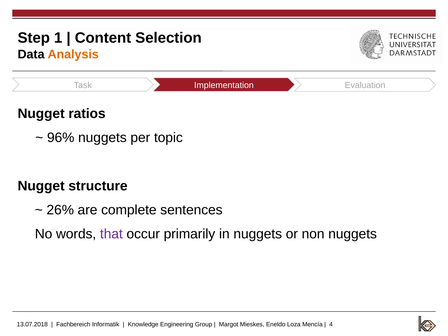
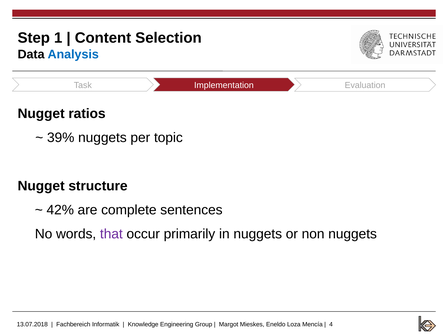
Analysis colour: orange -> blue
96%: 96% -> 39%
26%: 26% -> 42%
